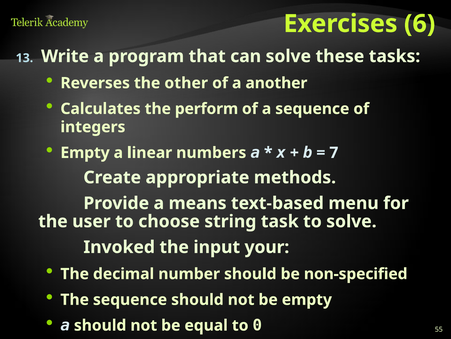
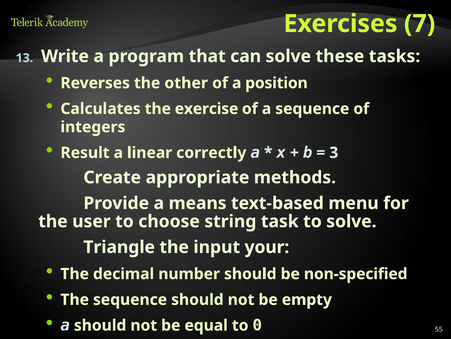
6: 6 -> 7
another: another -> position
perform: perform -> exercise
Empty at (85, 152): Empty -> Result
numbers: numbers -> correctly
7: 7 -> 3
Invoked: Invoked -> Triangle
